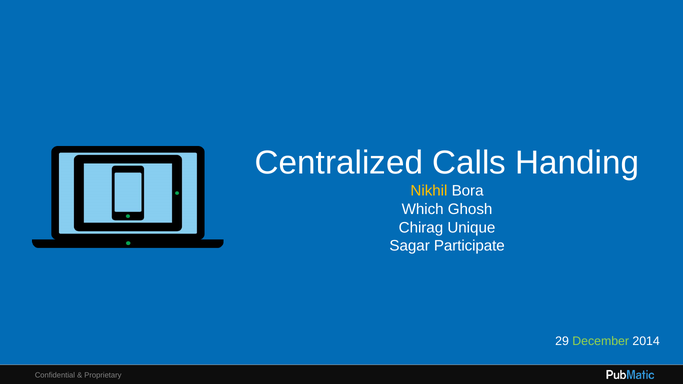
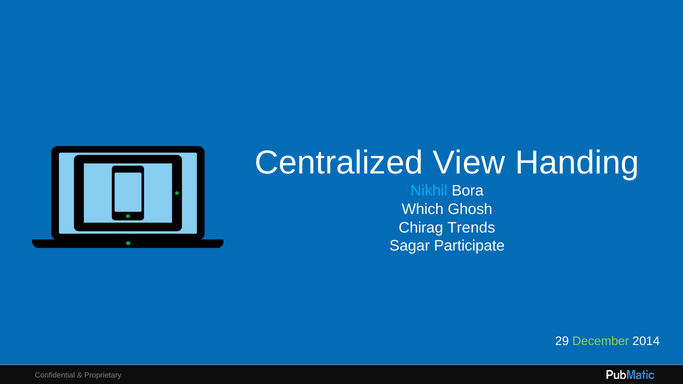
Calls: Calls -> View
Nikhil colour: yellow -> light blue
Unique: Unique -> Trends
